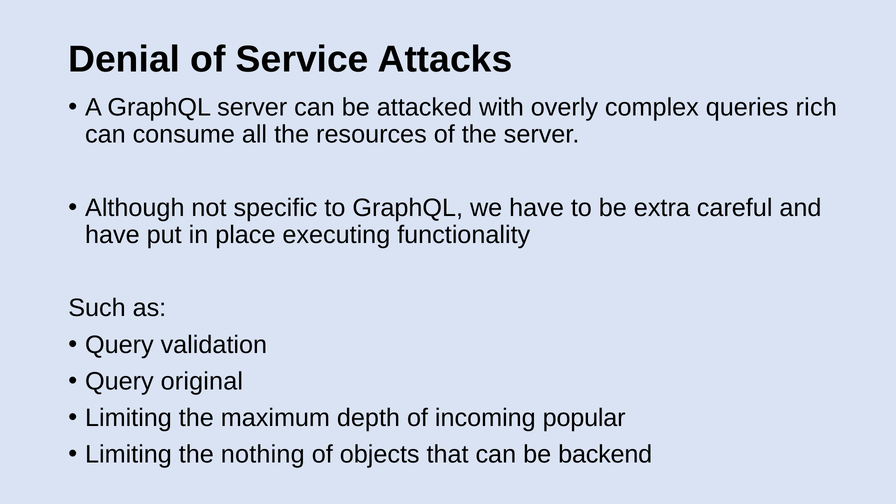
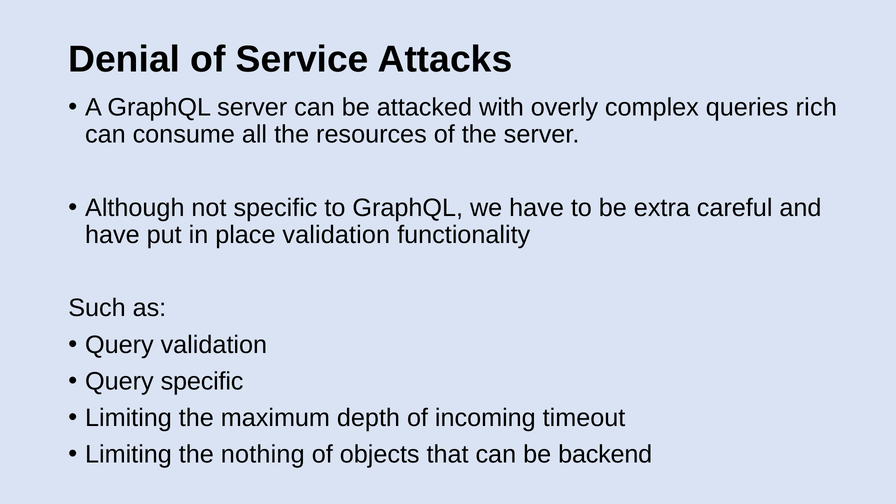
place executing: executing -> validation
Query original: original -> specific
popular: popular -> timeout
